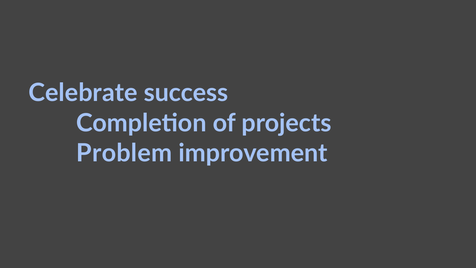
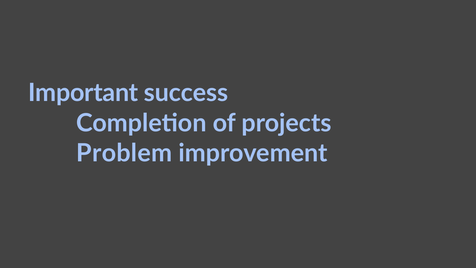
Celebrate: Celebrate -> Important
